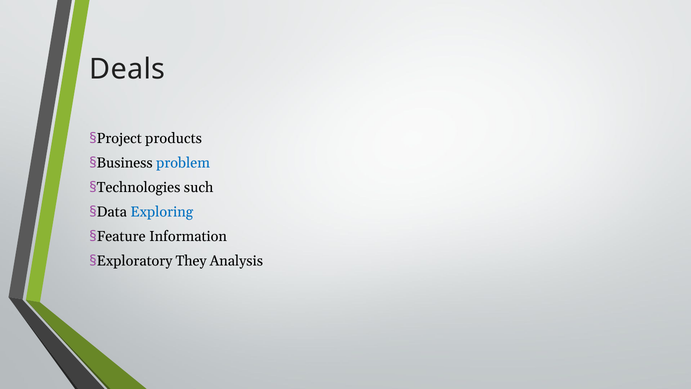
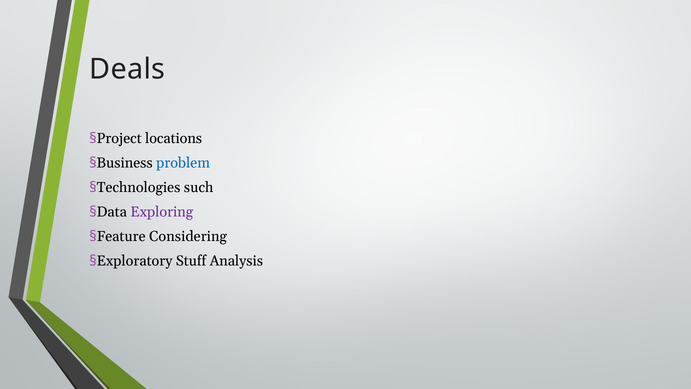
products: products -> locations
Exploring colour: blue -> purple
Information: Information -> Considering
They: They -> Stuff
